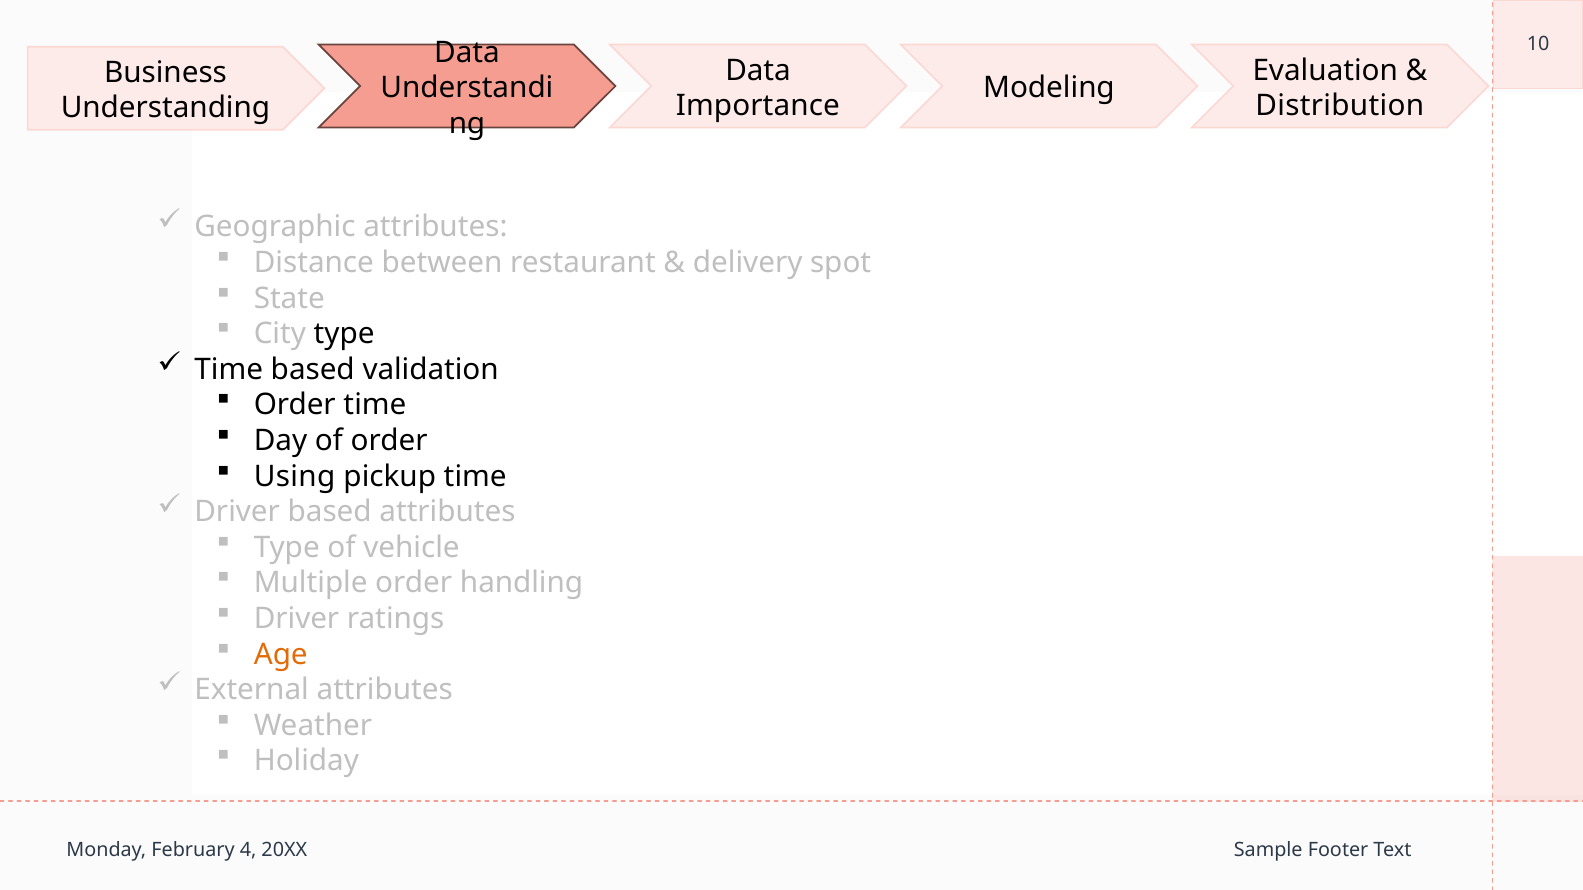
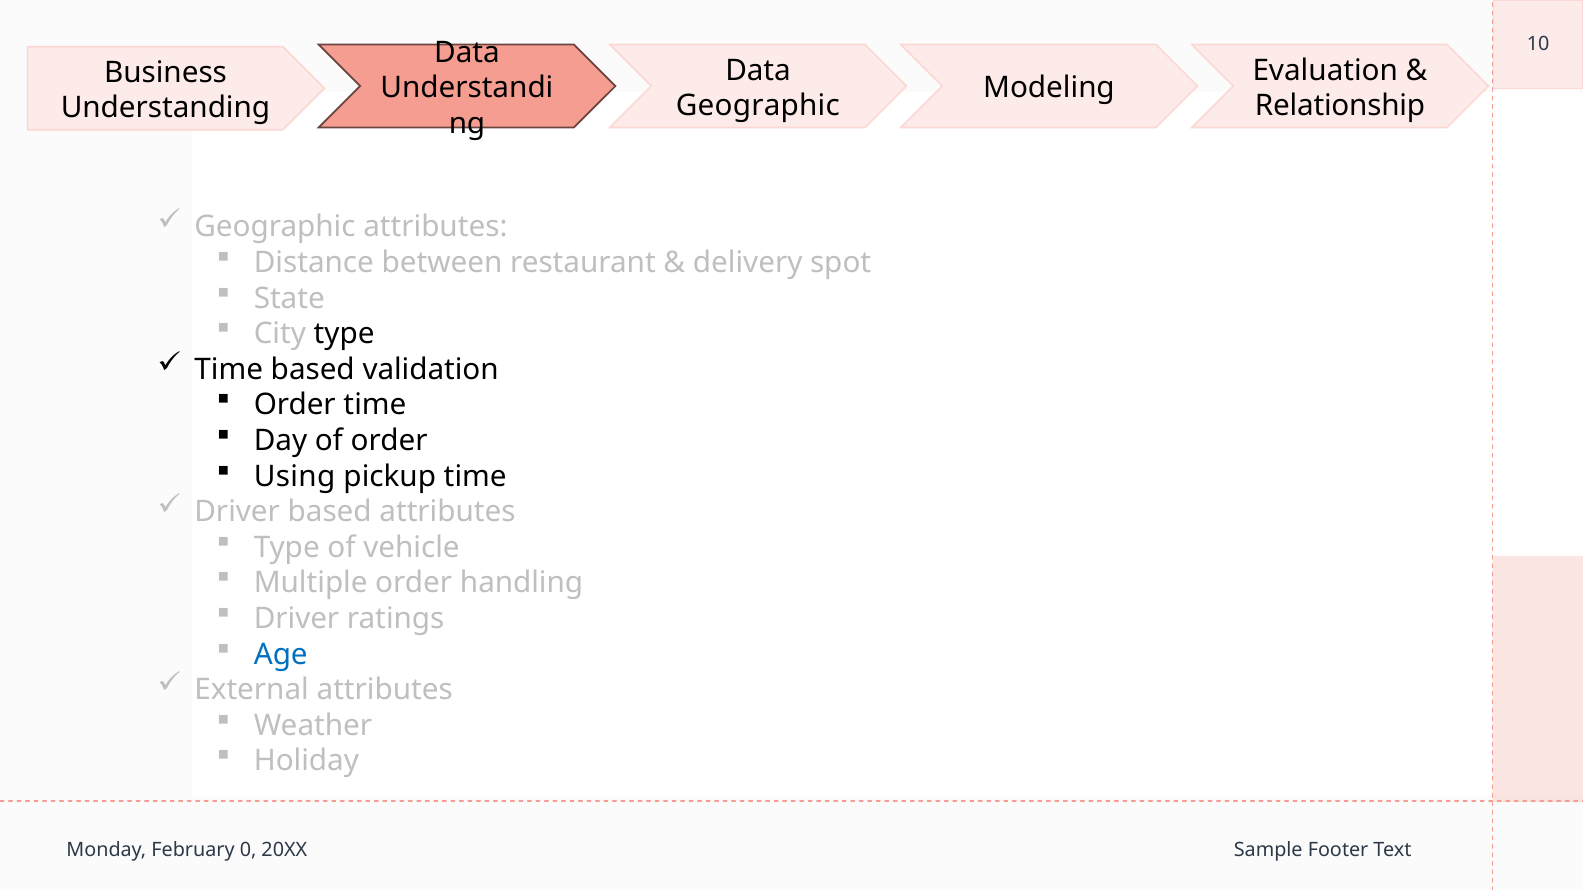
Importance at (758, 106): Importance -> Geographic
Distribution: Distribution -> Relationship
Age colour: orange -> blue
4: 4 -> 0
